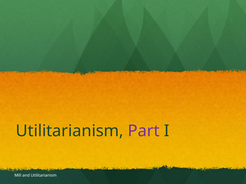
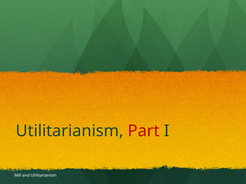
Part colour: purple -> red
